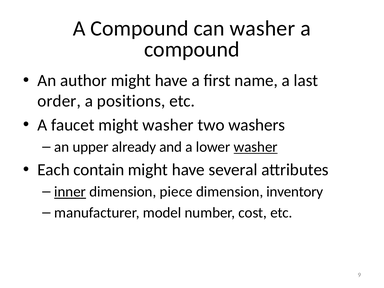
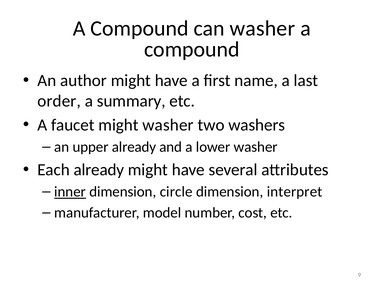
positions: positions -> summary
washer at (256, 147) underline: present -> none
Each contain: contain -> already
piece: piece -> circle
inventory: inventory -> interpret
